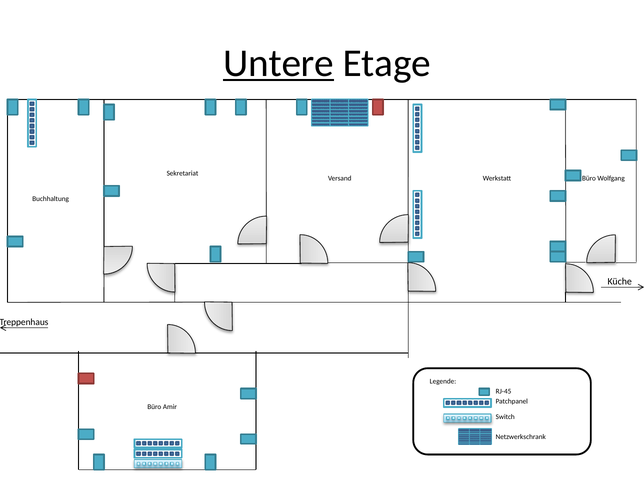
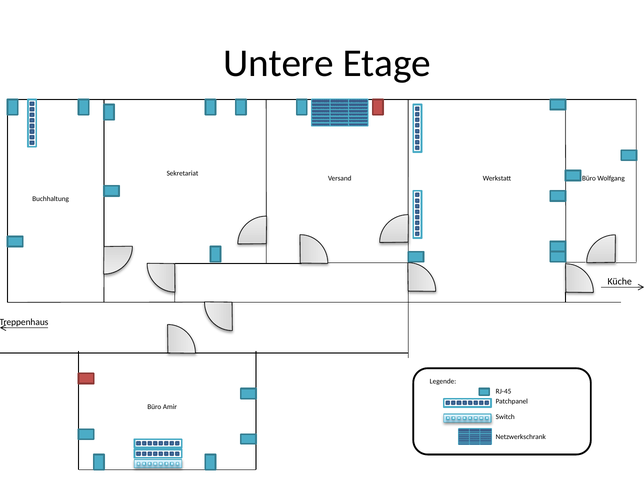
Untere underline: present -> none
